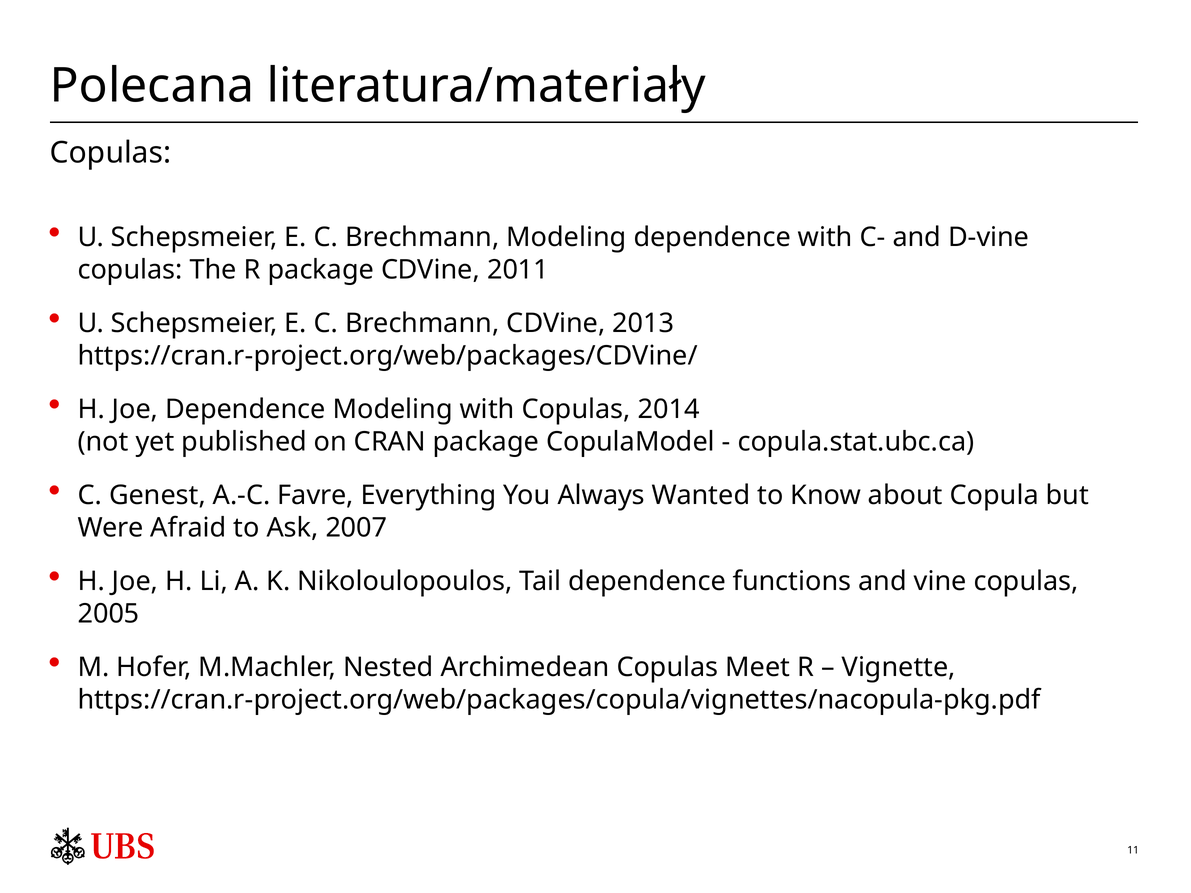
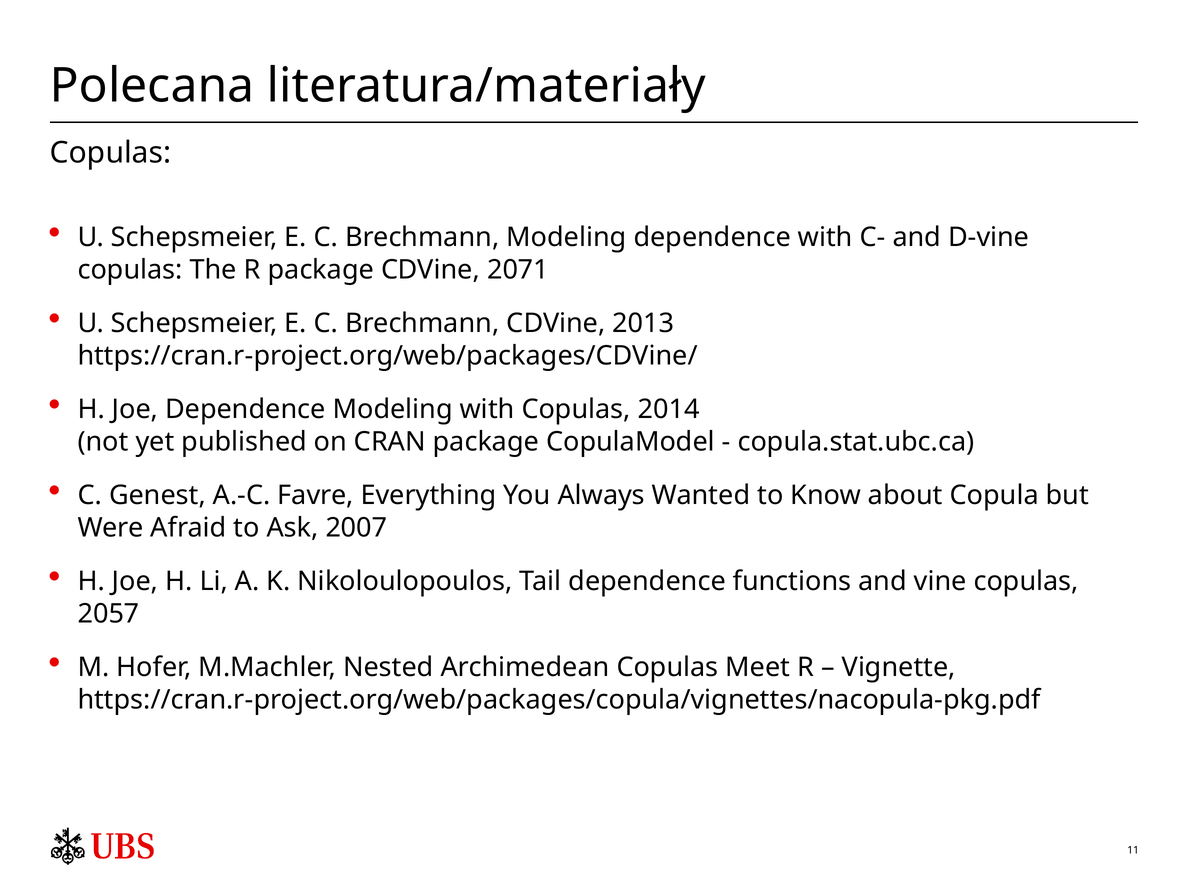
2011: 2011 -> 2071
2005: 2005 -> 2057
